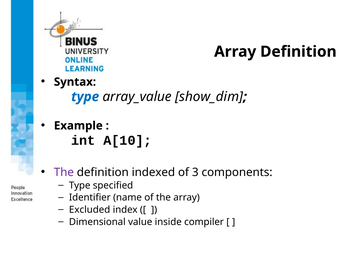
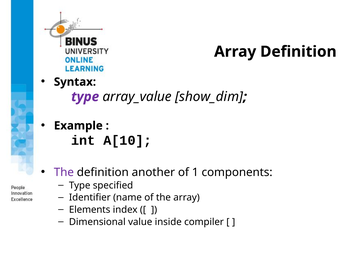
type at (85, 97) colour: blue -> purple
indexed: indexed -> another
3: 3 -> 1
Excluded: Excluded -> Elements
